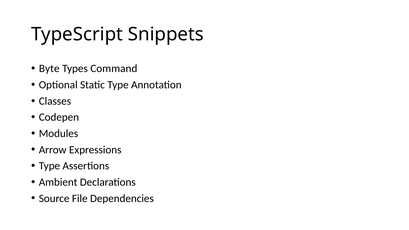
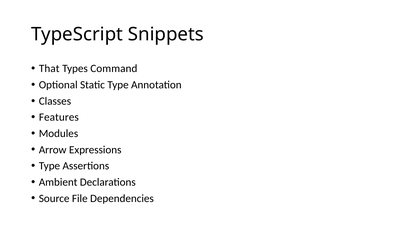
Byte: Byte -> That
Codepen: Codepen -> Features
